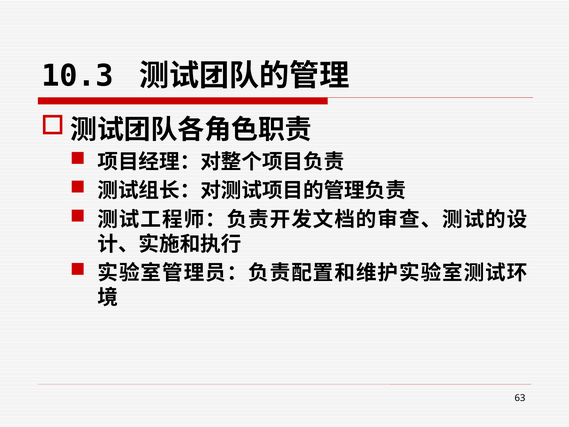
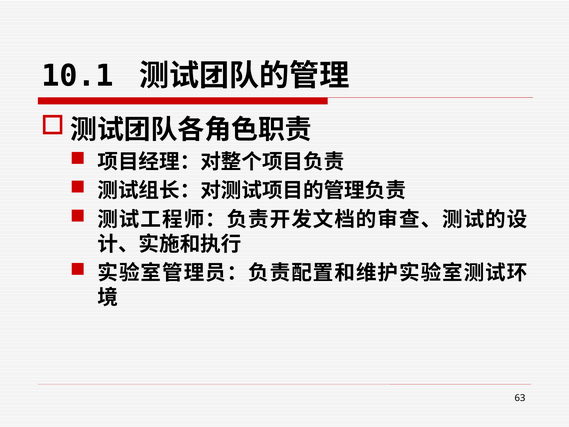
10.3: 10.3 -> 10.1
